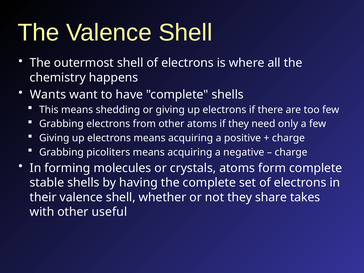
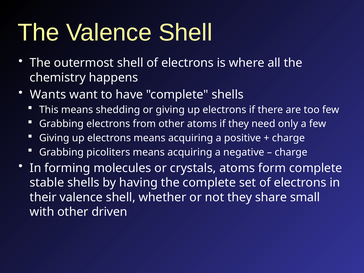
takes: takes -> small
useful: useful -> driven
